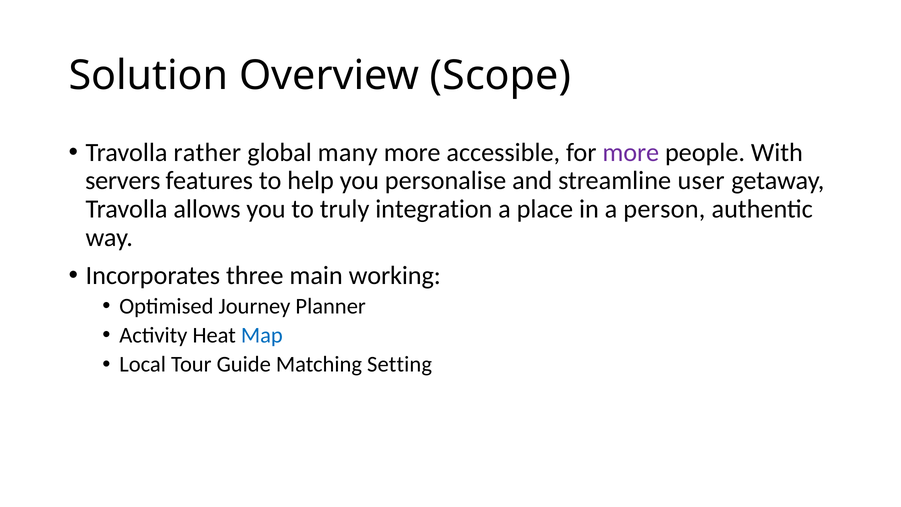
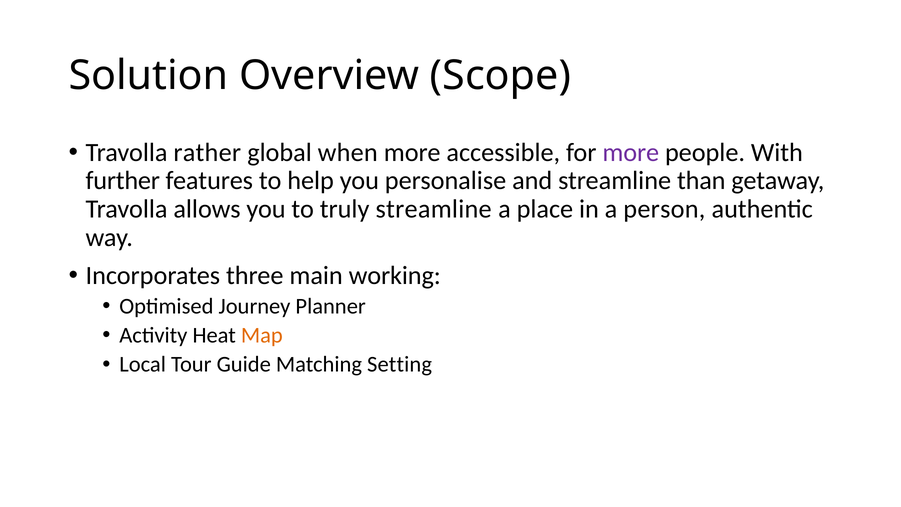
many: many -> when
servers: servers -> further
user: user -> than
truly integration: integration -> streamline
Map colour: blue -> orange
